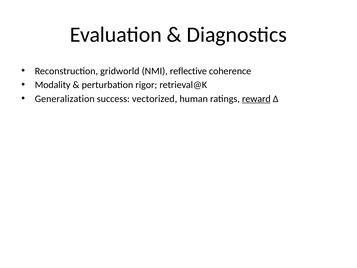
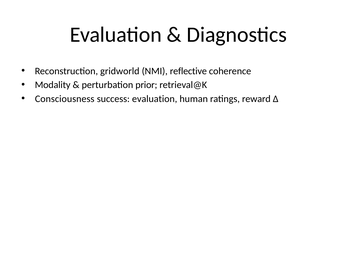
rigor: rigor -> prior
Generalization: Generalization -> Consciousness
success vectorized: vectorized -> evaluation
reward underline: present -> none
